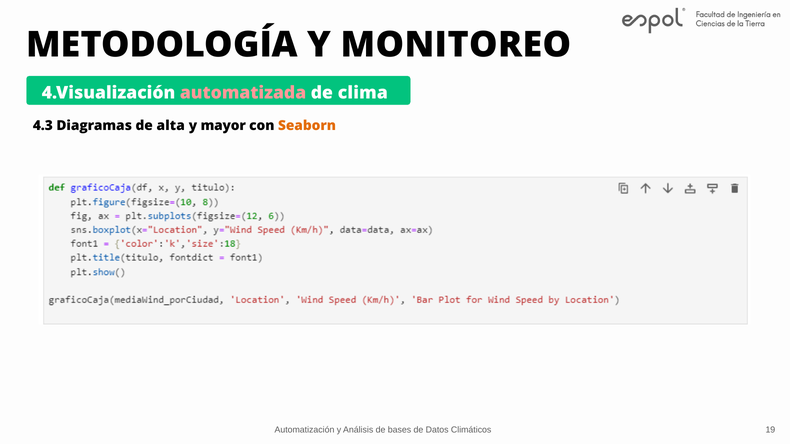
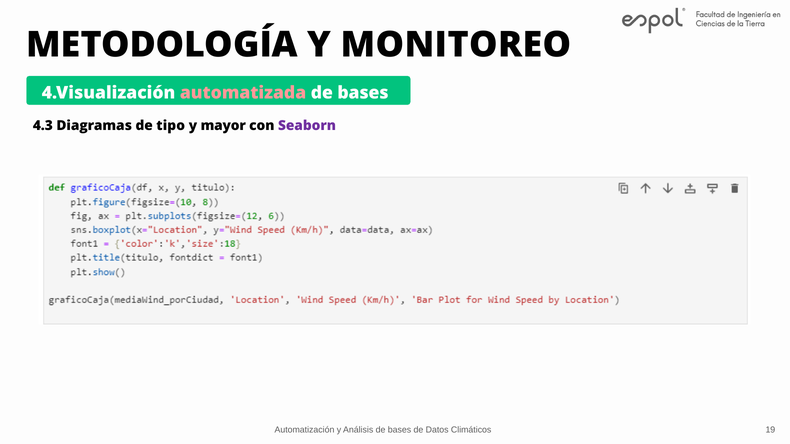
clima at (363, 93): clima -> bases
alta: alta -> tipo
Seaborn colour: orange -> purple
